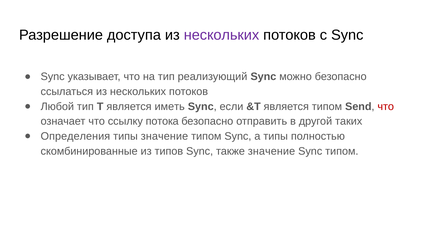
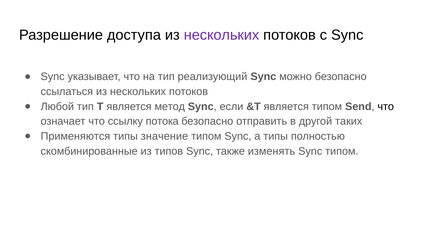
иметь: иметь -> метод
что at (386, 107) colour: red -> black
Определения: Определения -> Применяются
также значение: значение -> изменять
